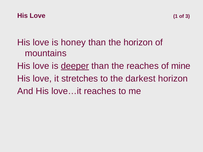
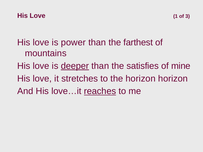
honey: honey -> power
the horizon: horizon -> farthest
the reaches: reaches -> satisfies
the darkest: darkest -> horizon
reaches at (100, 91) underline: none -> present
